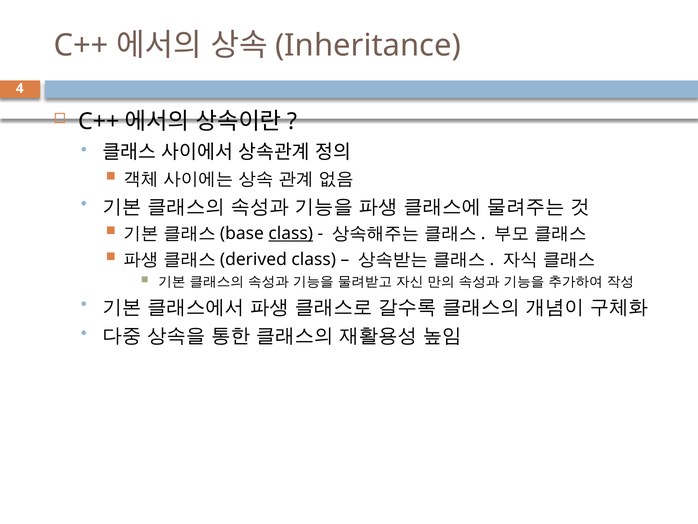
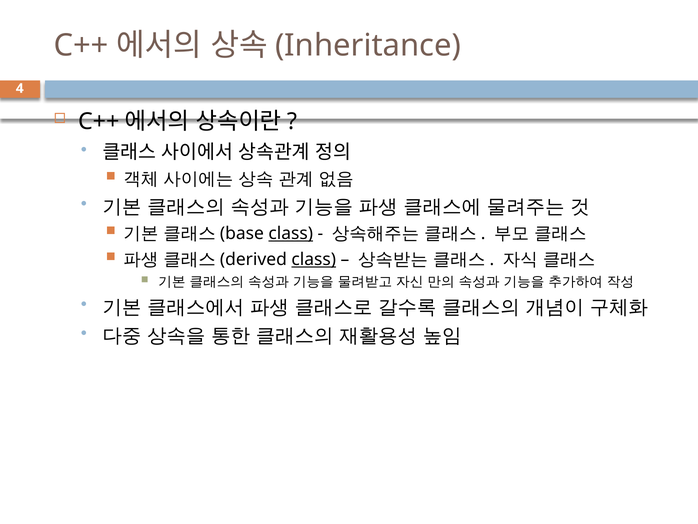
class at (314, 259) underline: none -> present
